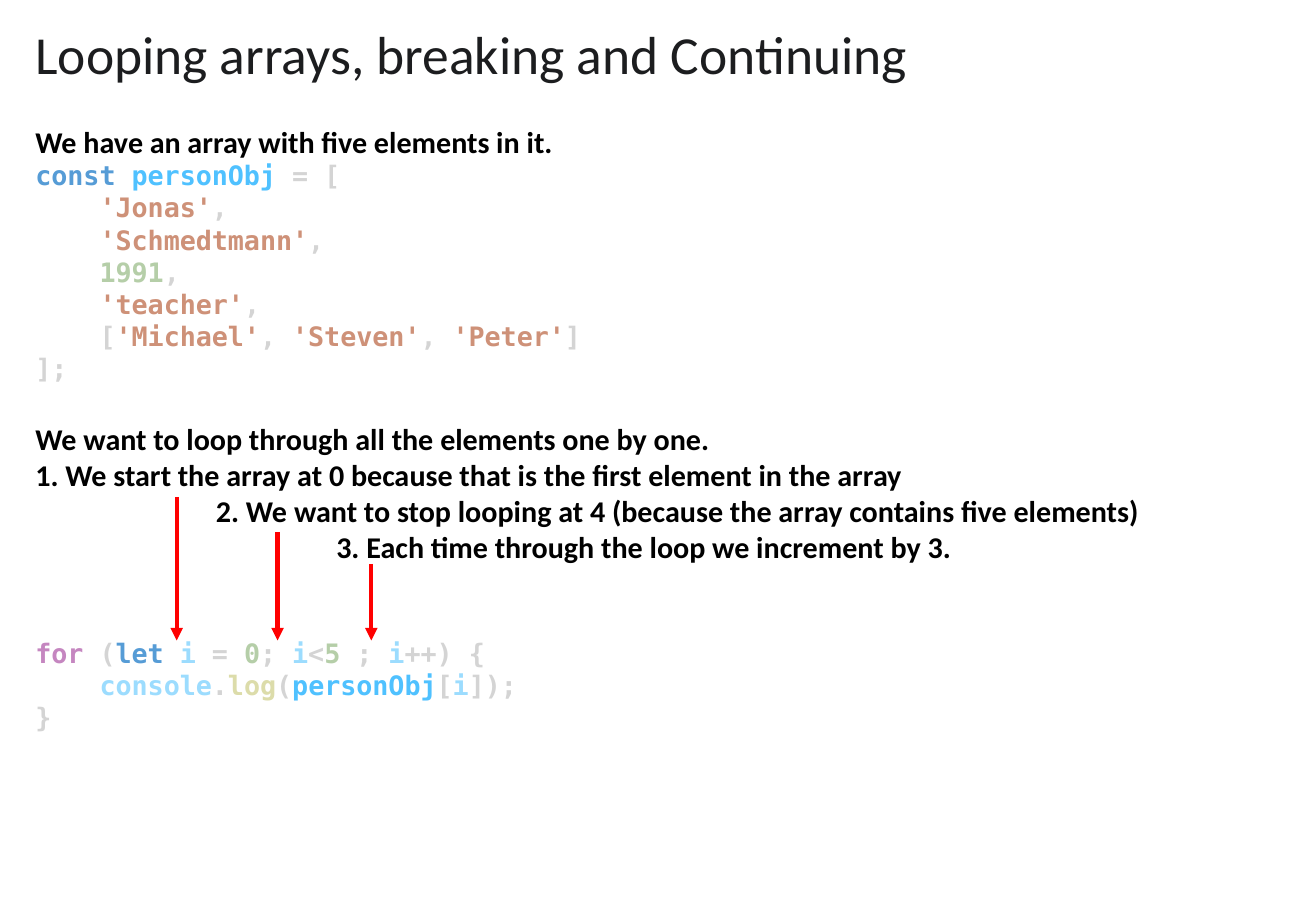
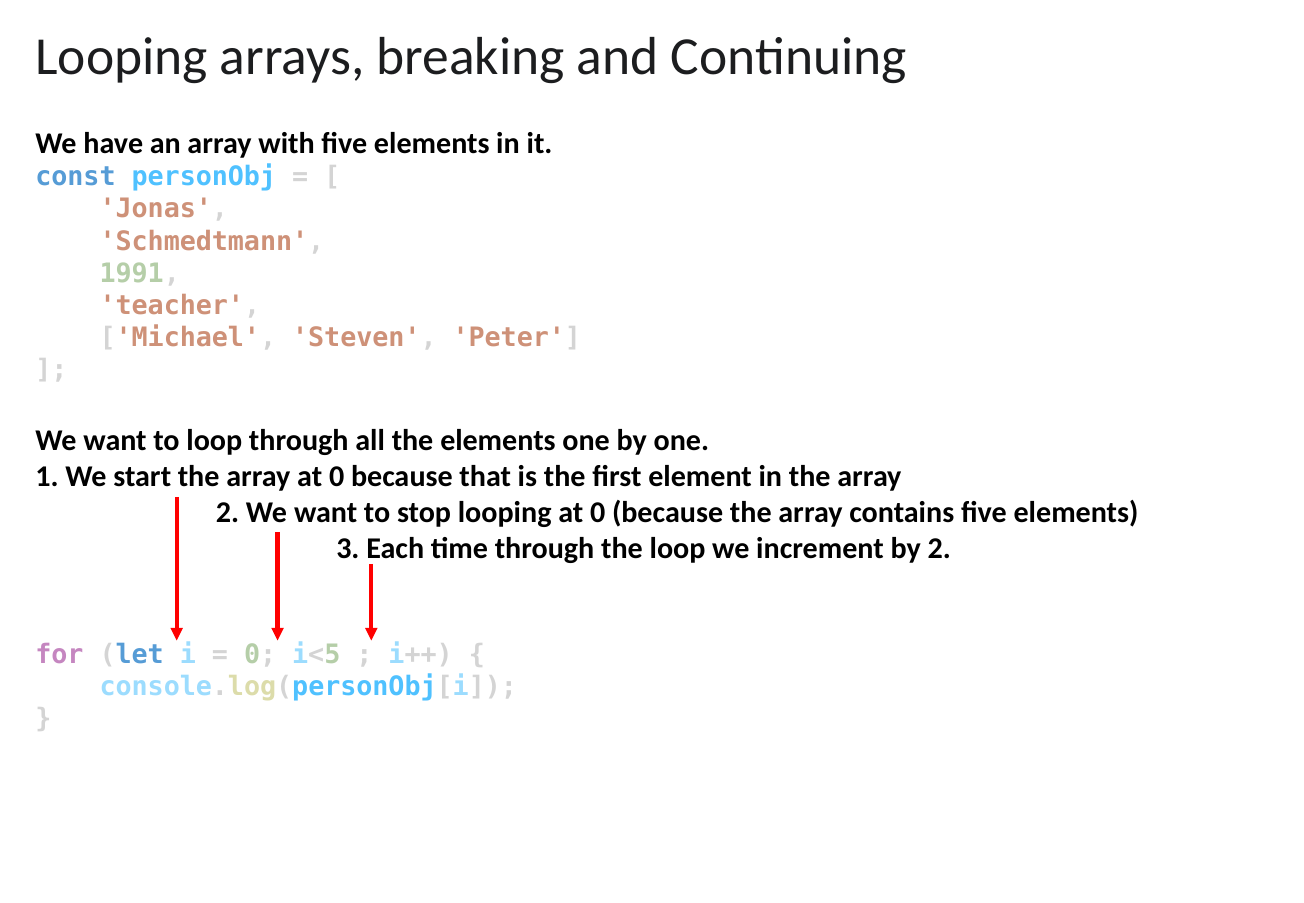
looping at 4: 4 -> 0
by 3: 3 -> 2
